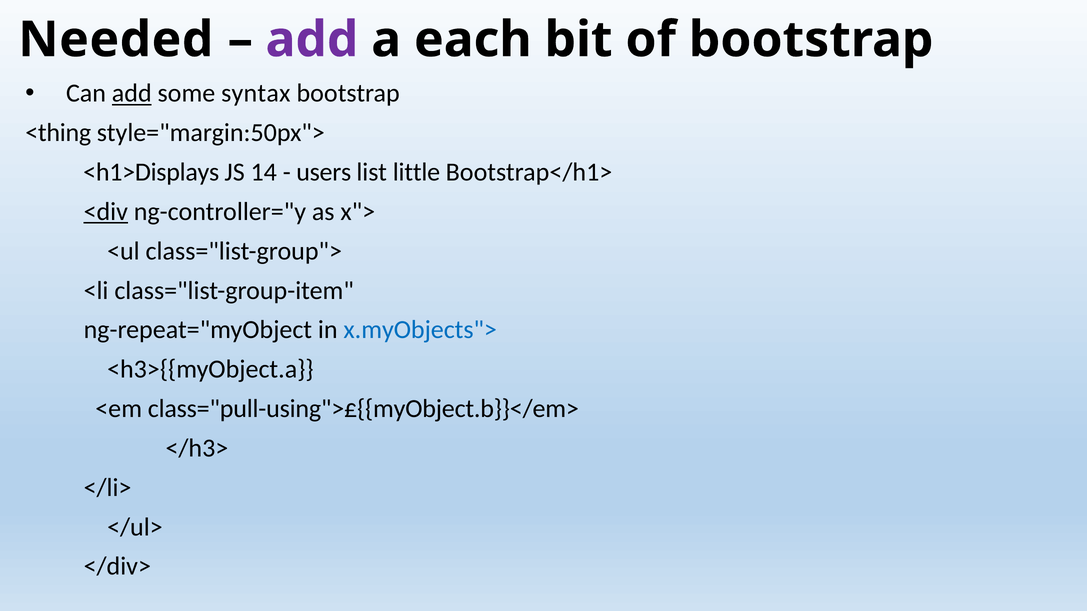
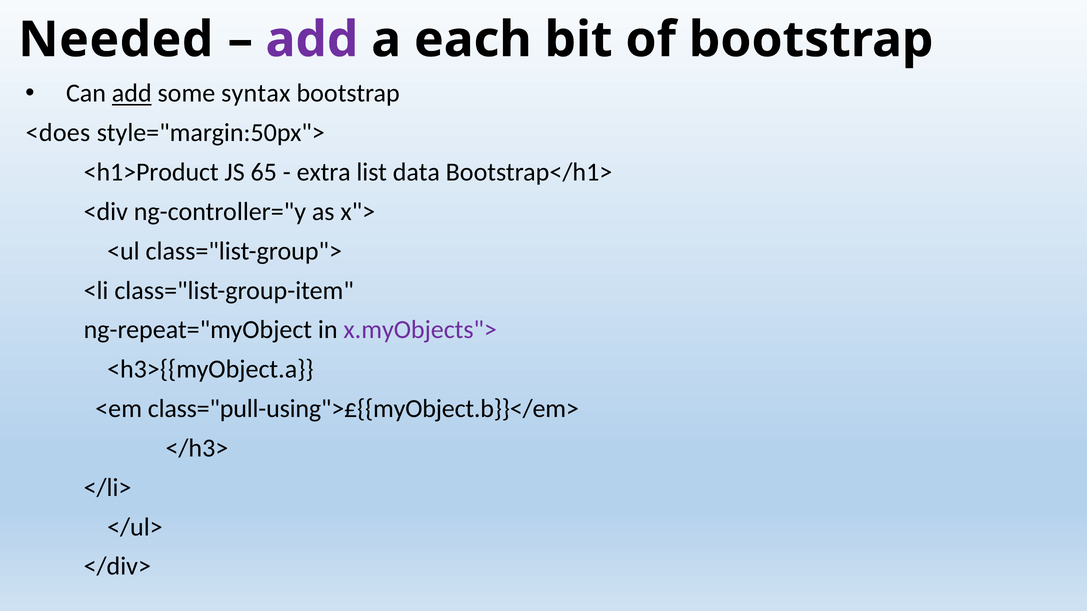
<thing: <thing -> <does
<h1>Displays: <h1>Displays -> <h1>Product
14: 14 -> 65
users: users -> extra
little: little -> data
<div underline: present -> none
x.myObjects"> colour: blue -> purple
